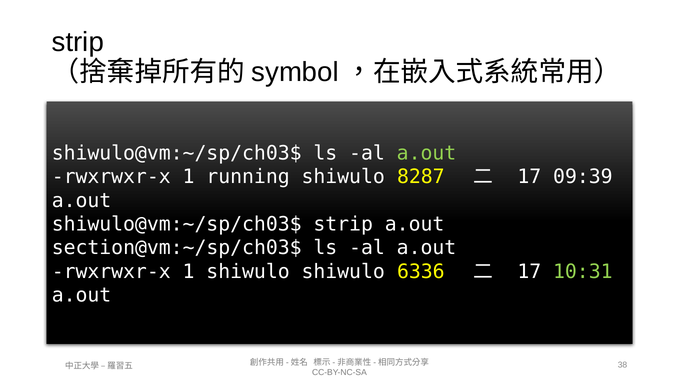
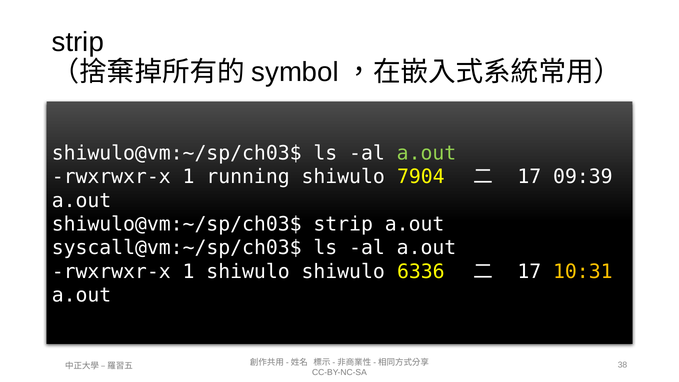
8287: 8287 -> 7904
section@vm:~/sp/ch03$: section@vm:~/sp/ch03$ -> syscall@vm:~/sp/ch03$
10:31 colour: light green -> yellow
